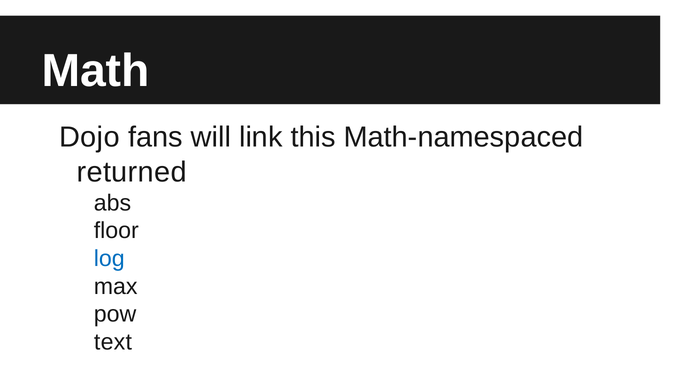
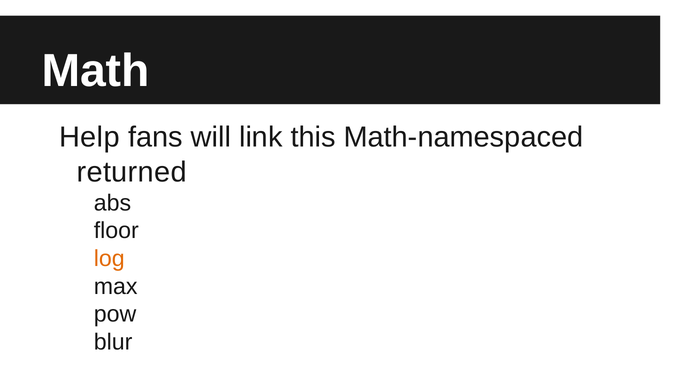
Dojo: Dojo -> Help
log colour: blue -> orange
text: text -> blur
